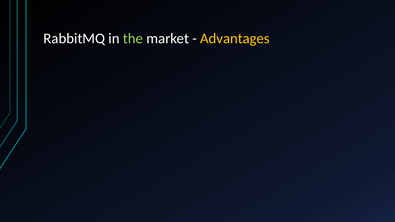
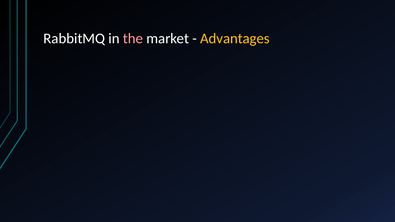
the colour: light green -> pink
